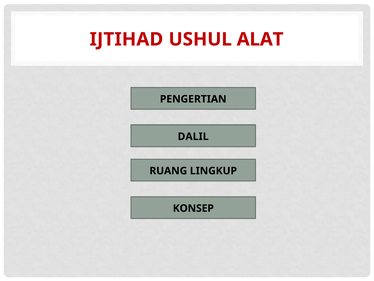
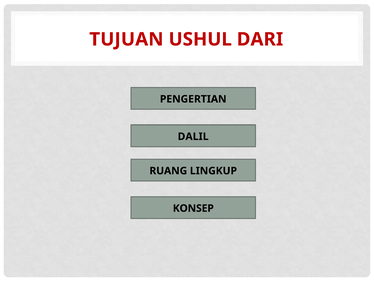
IJTIHAD: IJTIHAD -> TUJUAN
ALAT: ALAT -> DARI
